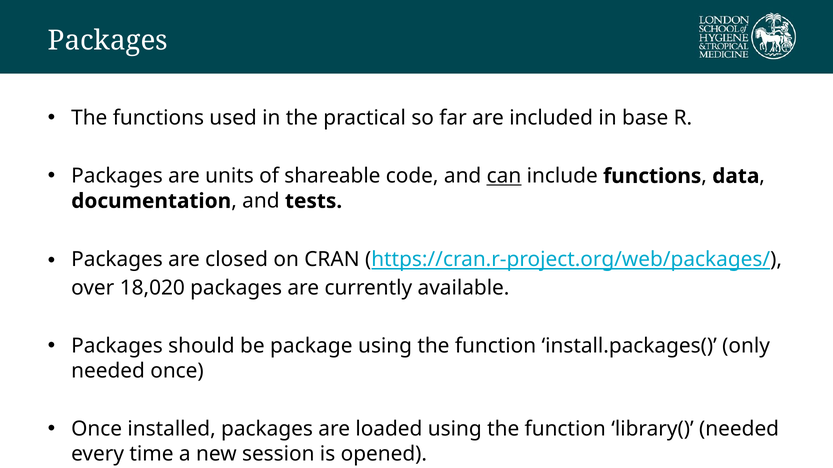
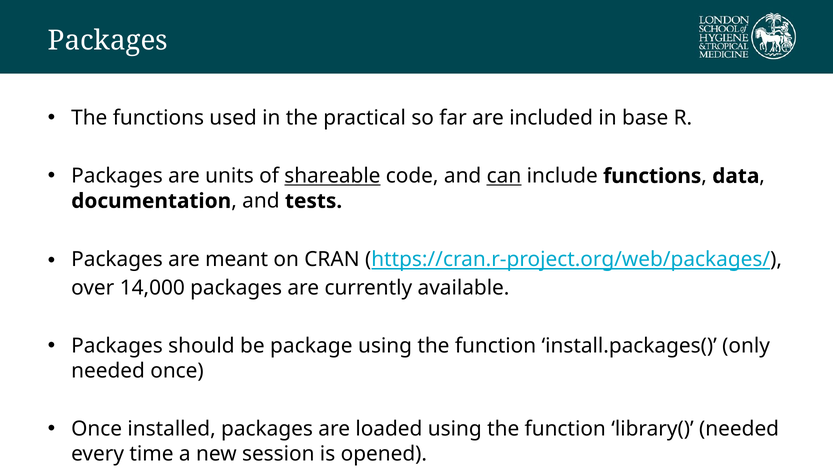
shareable underline: none -> present
closed: closed -> meant
18,020: 18,020 -> 14,000
